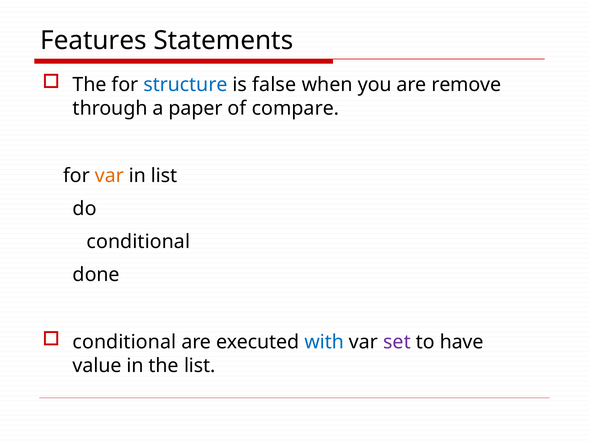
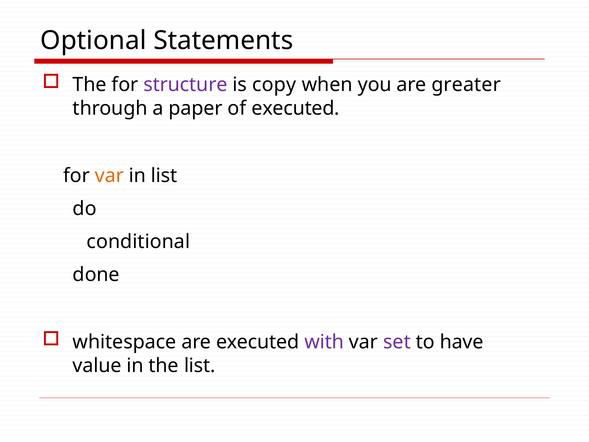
Features: Features -> Optional
structure colour: blue -> purple
false: false -> copy
remove: remove -> greater
of compare: compare -> executed
conditional at (124, 342): conditional -> whitespace
with colour: blue -> purple
